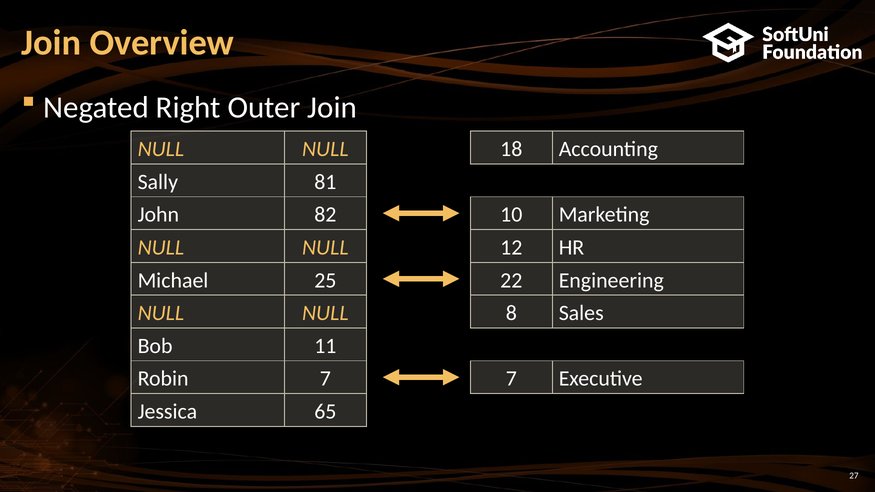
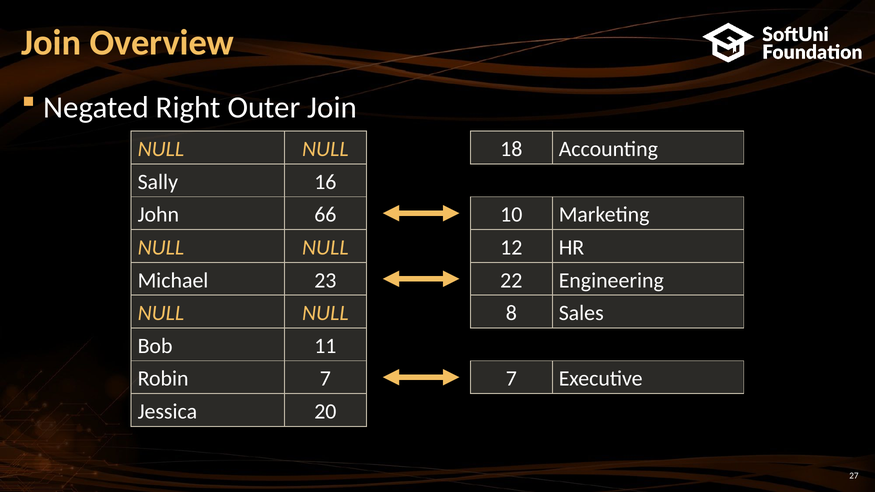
81: 81 -> 16
82: 82 -> 66
25: 25 -> 23
65: 65 -> 20
